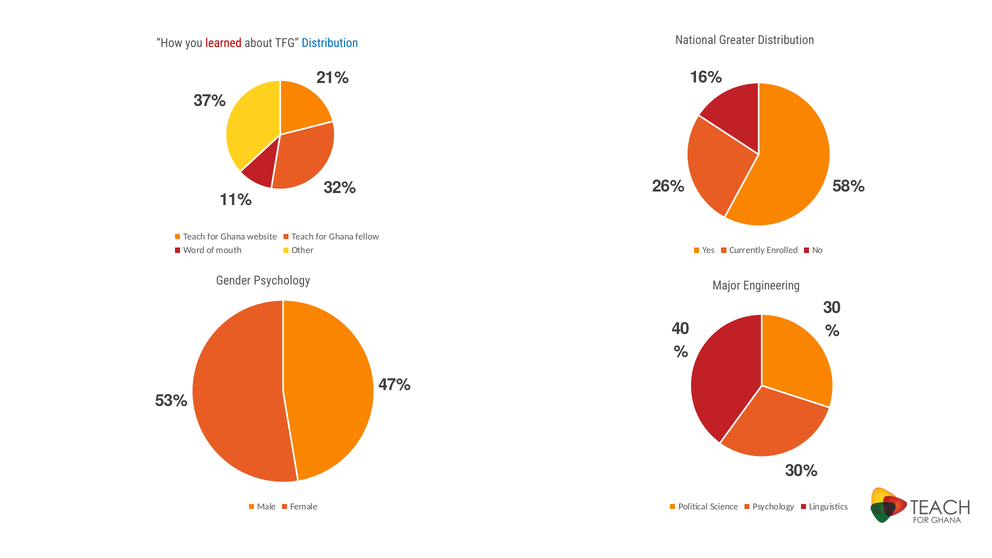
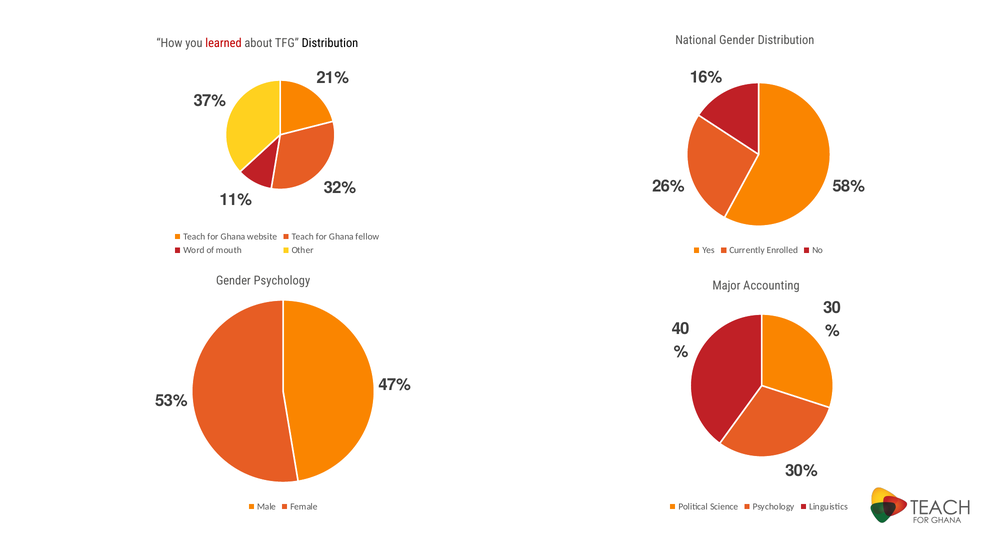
National Greater: Greater -> Gender
Distribution at (330, 43) colour: blue -> black
Engineering: Engineering -> Accounting
